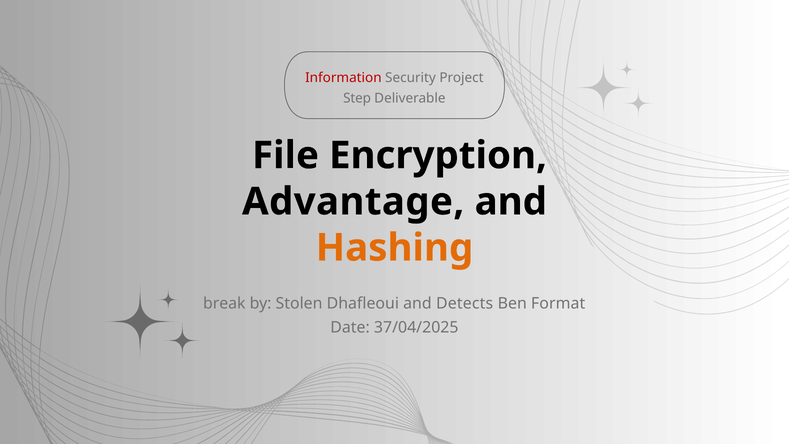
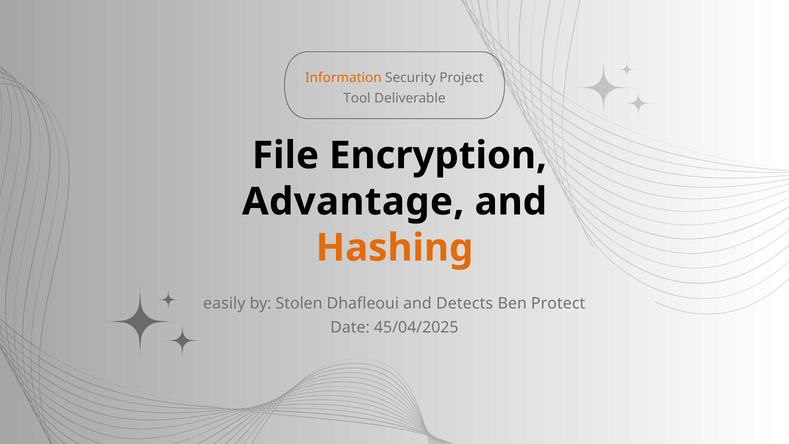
Information colour: red -> orange
Step: Step -> Tool
break: break -> easily
Format: Format -> Protect
37/04/2025: 37/04/2025 -> 45/04/2025
